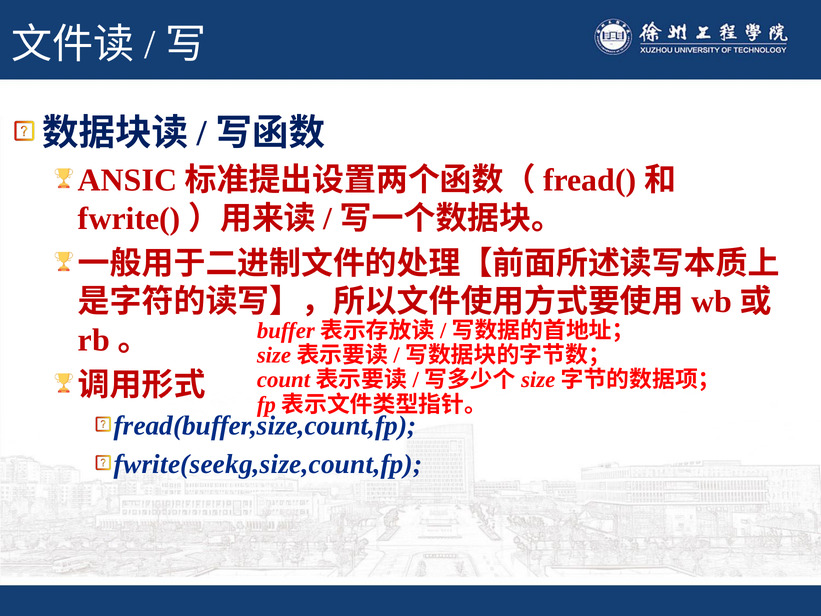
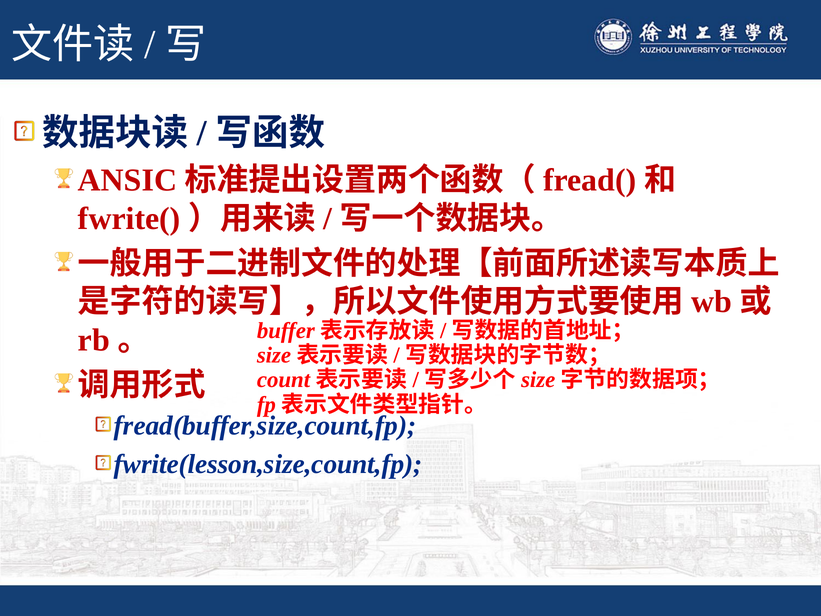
fwrite(seekg,size,count,fp: fwrite(seekg,size,count,fp -> fwrite(lesson,size,count,fp
